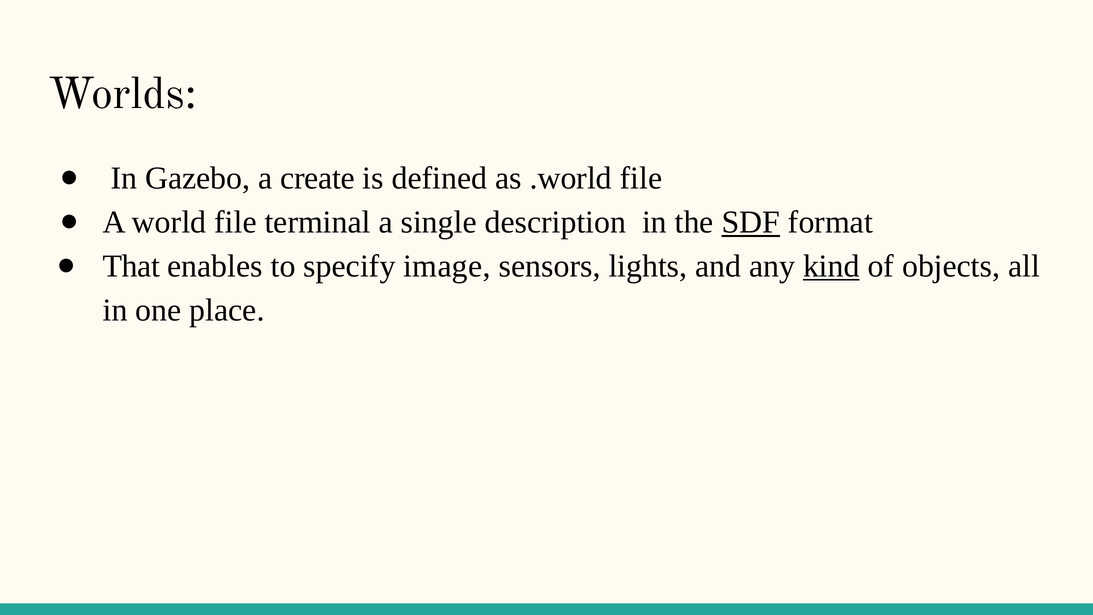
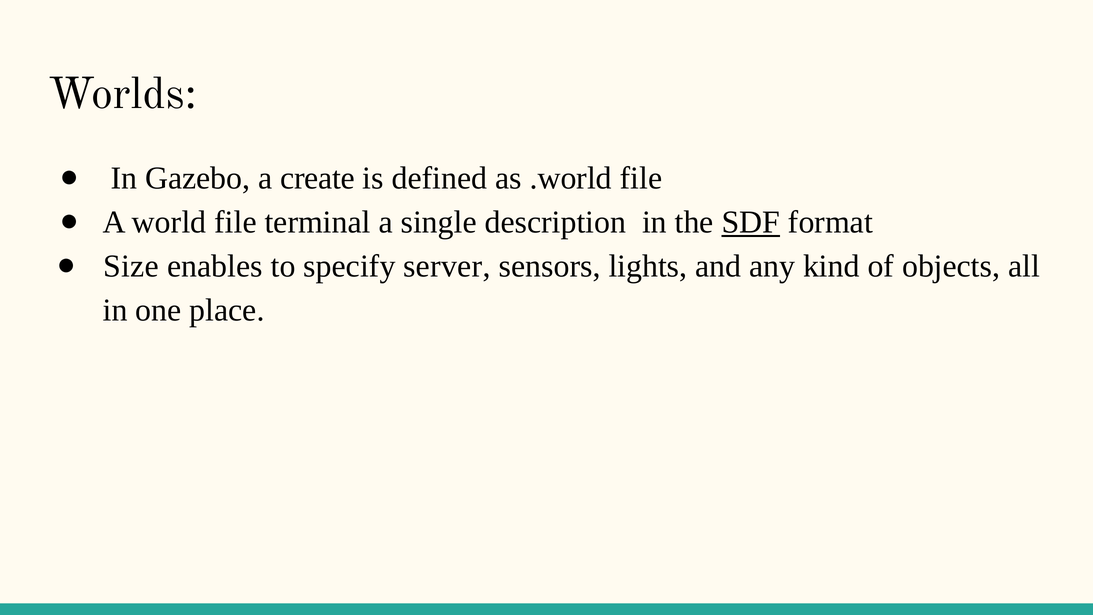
That: That -> Size
image: image -> server
kind underline: present -> none
